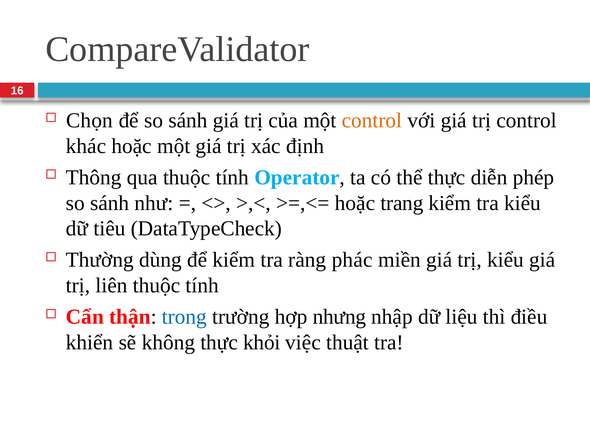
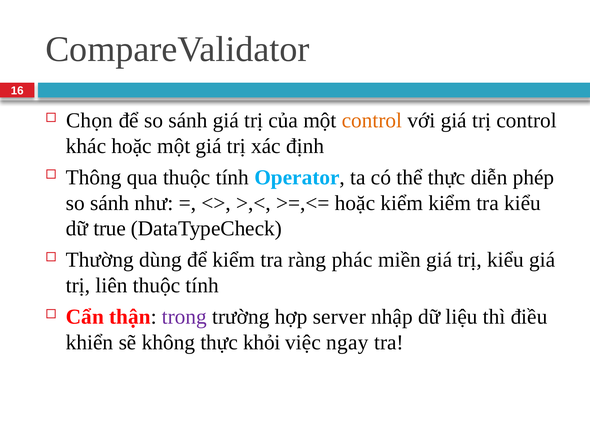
hoặc trang: trang -> kiểm
tiêu: tiêu -> true
trong colour: blue -> purple
nhưng: nhưng -> server
thuật: thuật -> ngay
